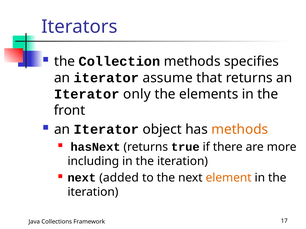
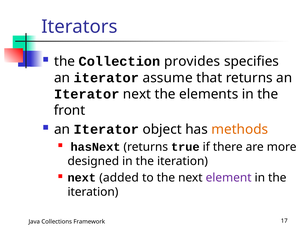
Collection methods: methods -> provides
Iterator only: only -> next
including: including -> designed
element colour: orange -> purple
